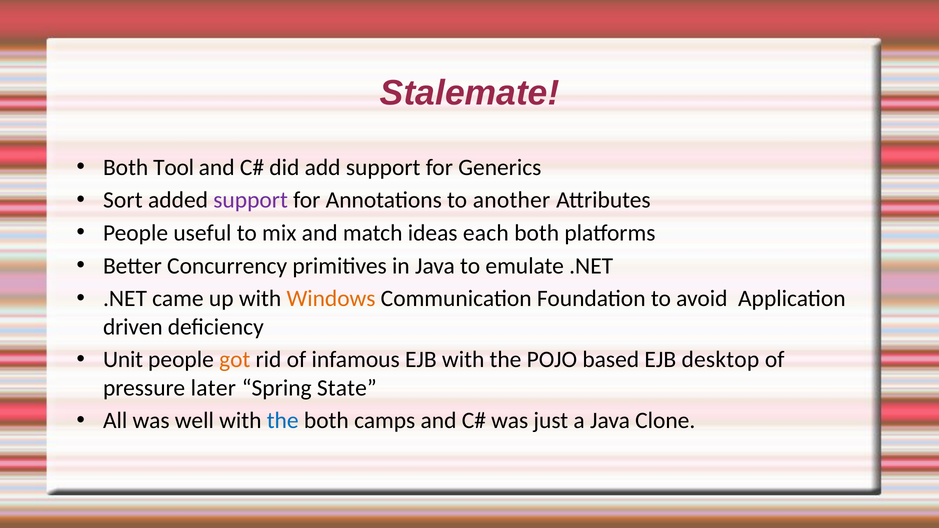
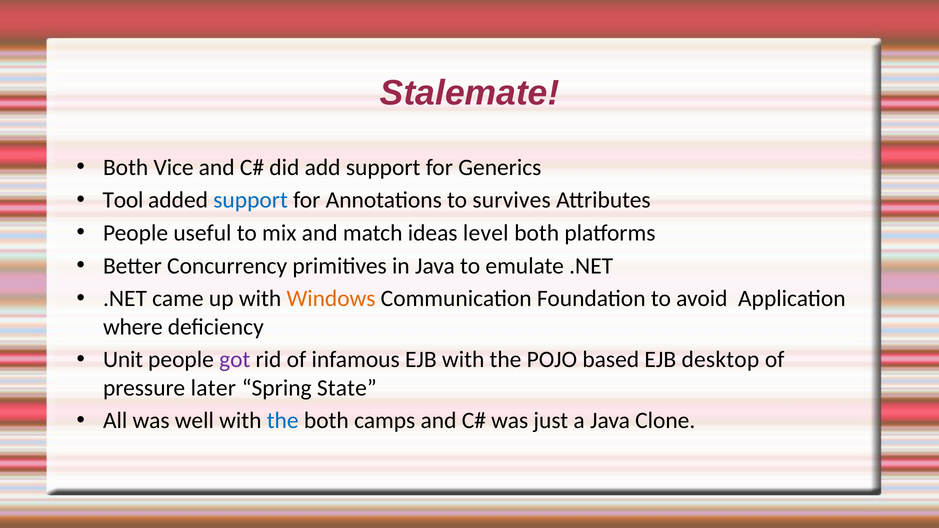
Tool: Tool -> Vice
Sort: Sort -> Tool
support at (251, 200) colour: purple -> blue
another: another -> survives
each: each -> level
driven: driven -> where
got colour: orange -> purple
